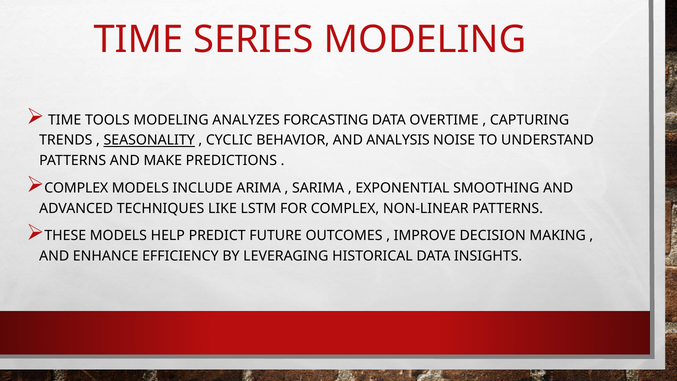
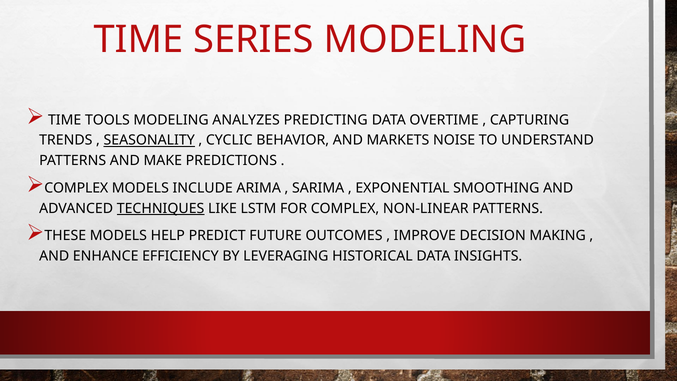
FORCASTING: FORCASTING -> PREDICTING
ANALYSIS: ANALYSIS -> MARKETS
TECHNIQUES underline: none -> present
